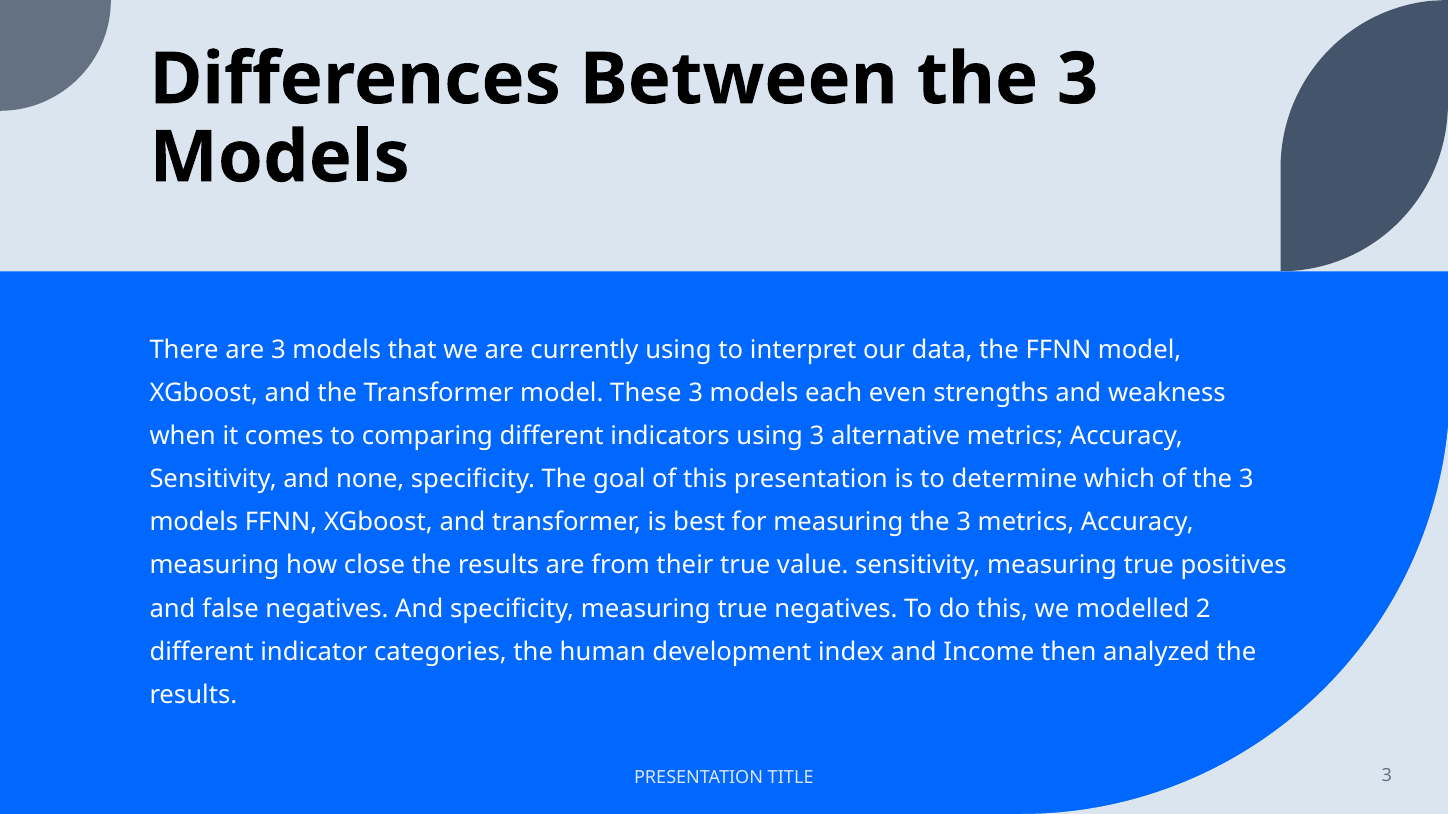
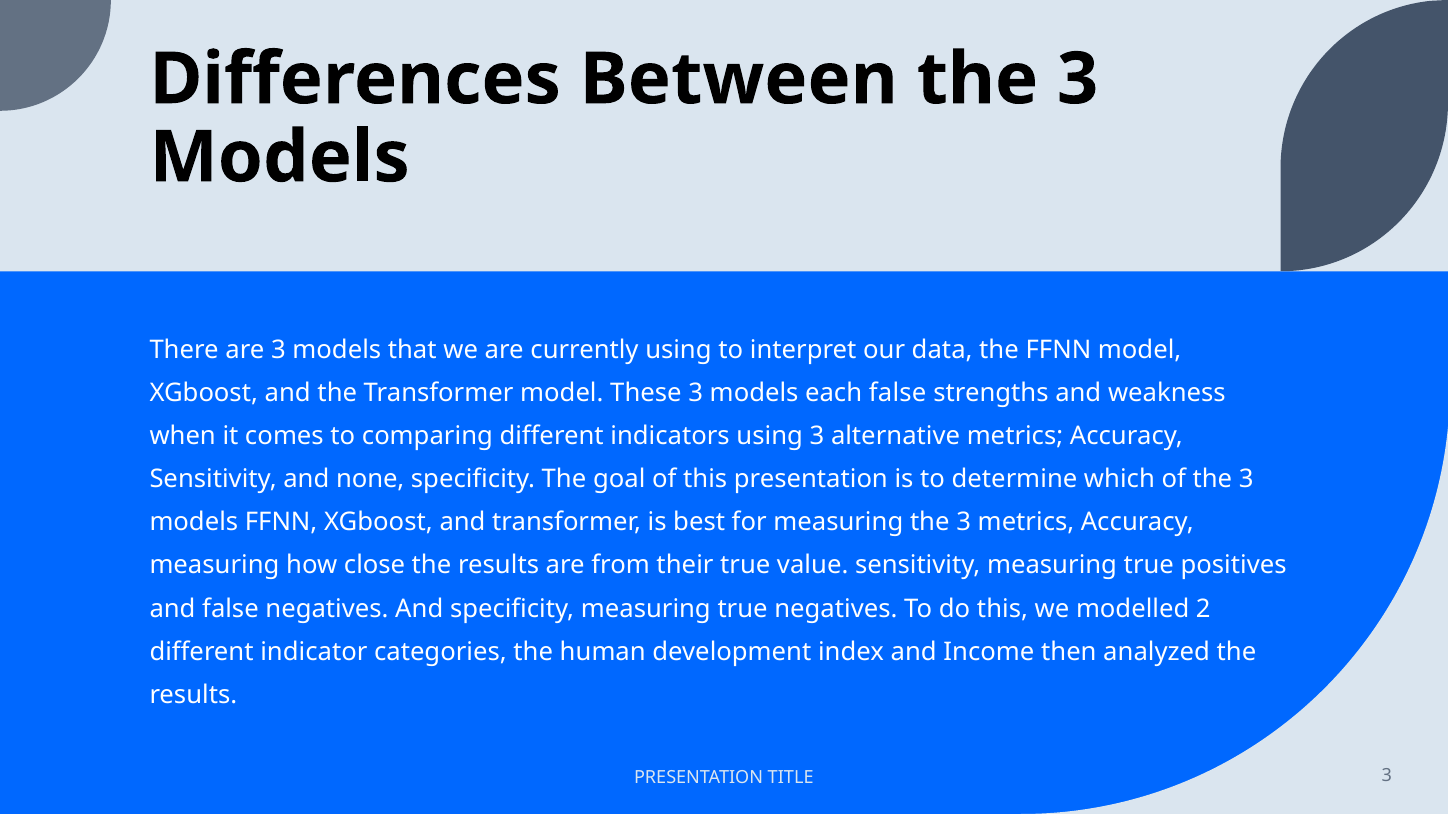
each even: even -> false
